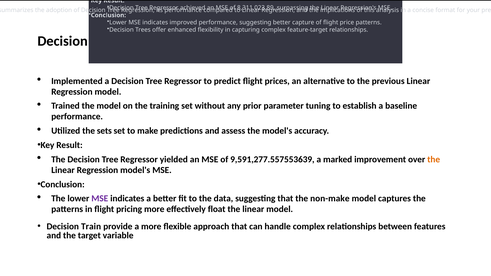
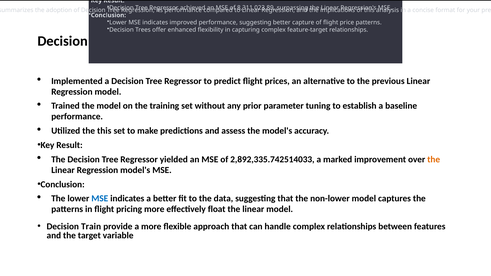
the sets: sets -> this
9,591,277.557553639: 9,591,277.557553639 -> 2,892,335.742514033
MSE at (100, 199) colour: purple -> blue
non-make: non-make -> non-lower
